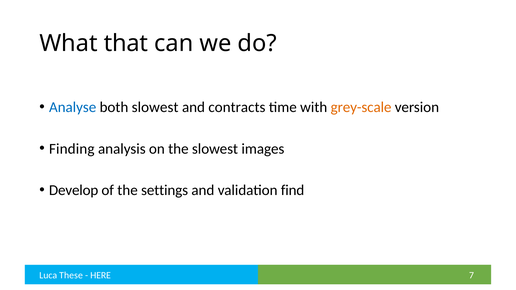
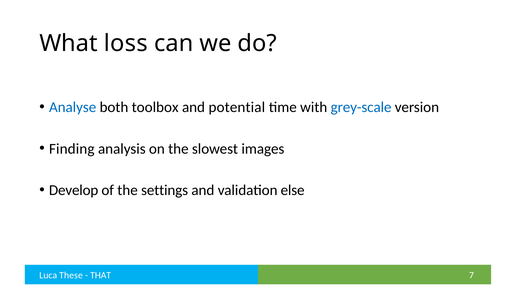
that: that -> loss
both slowest: slowest -> toolbox
contracts: contracts -> potential
grey-scale colour: orange -> blue
find: find -> else
HERE: HERE -> THAT
